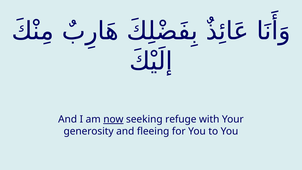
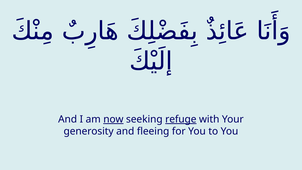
refuge underline: none -> present
